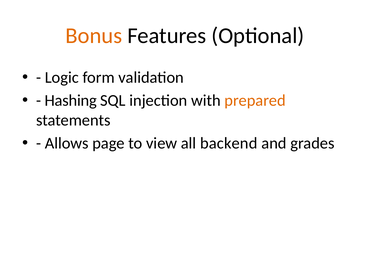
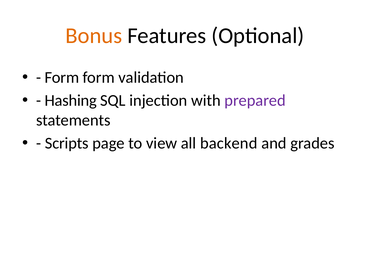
Logic at (62, 78): Logic -> Form
prepared colour: orange -> purple
Allows: Allows -> Scripts
